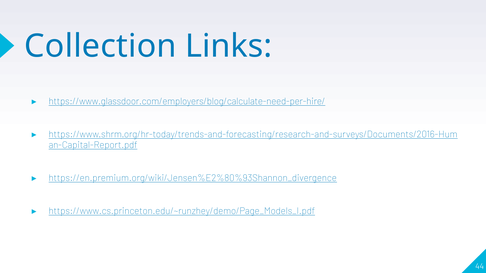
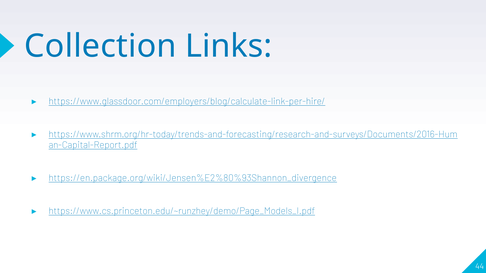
https://www.glassdoor.com/employers/blog/calculate-need-per-hire/: https://www.glassdoor.com/employers/blog/calculate-need-per-hire/ -> https://www.glassdoor.com/employers/blog/calculate-link-per-hire/
https://en.premium.org/wiki/Jensen%E2%80%93Shannon_divergence: https://en.premium.org/wiki/Jensen%E2%80%93Shannon_divergence -> https://en.package.org/wiki/Jensen%E2%80%93Shannon_divergence
